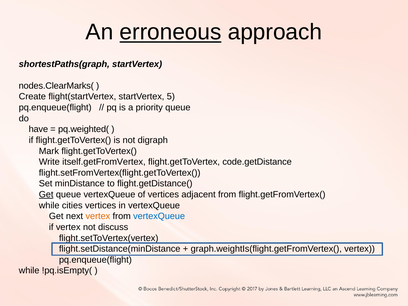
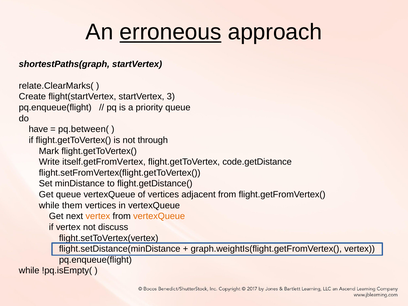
nodes.ClearMarks(: nodes.ClearMarks( -> relate.ClearMarks(
5: 5 -> 3
pq.weighted(: pq.weighted( -> pq.between(
digraph: digraph -> through
Get at (46, 195) underline: present -> none
cities: cities -> them
vertexQueue at (159, 216) colour: blue -> orange
